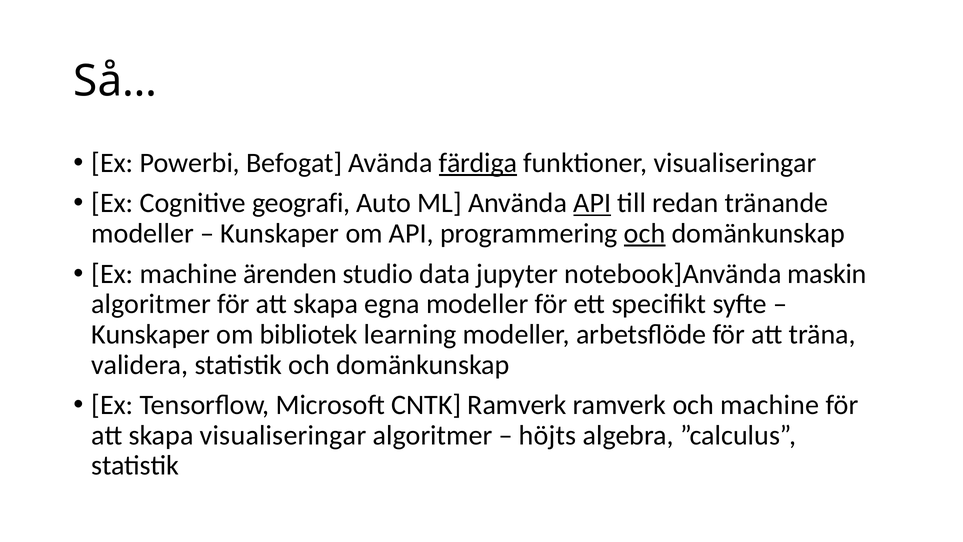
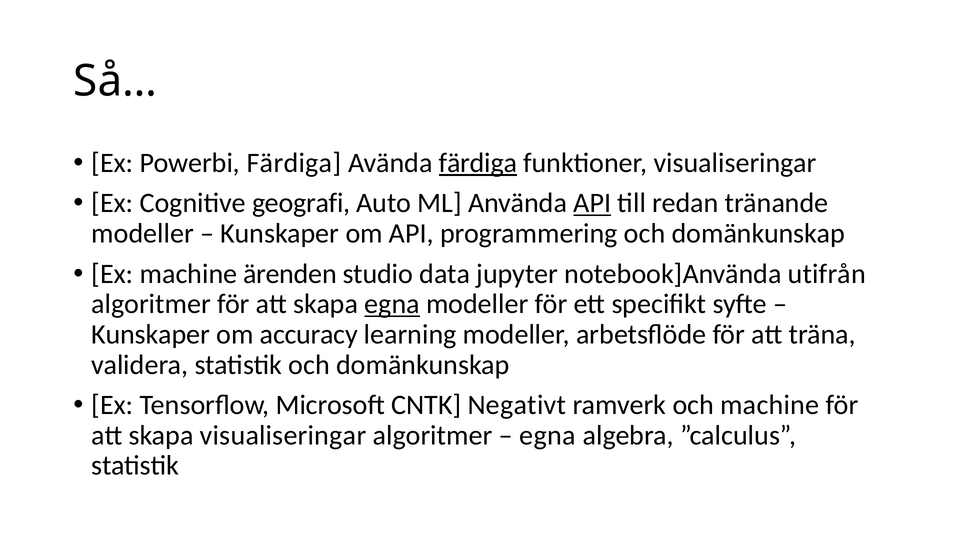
Powerbi Befogat: Befogat -> Färdiga
och at (645, 233) underline: present -> none
maskin: maskin -> utifrån
egna at (392, 304) underline: none -> present
bibliotek: bibliotek -> accuracy
CNTK Ramverk: Ramverk -> Negativt
höjts at (548, 435): höjts -> egna
